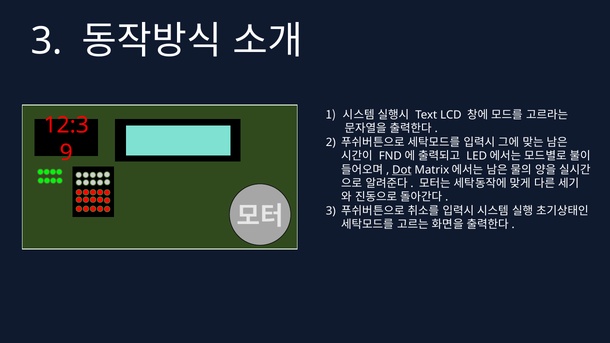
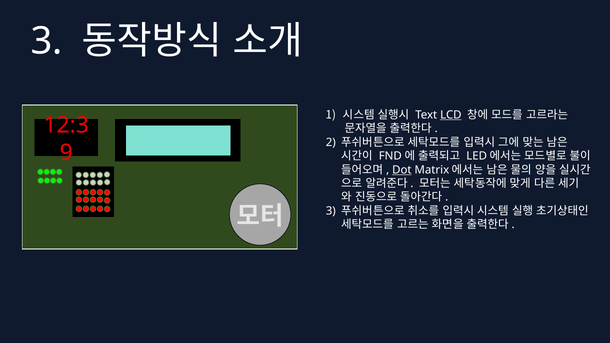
LCD underline: none -> present
